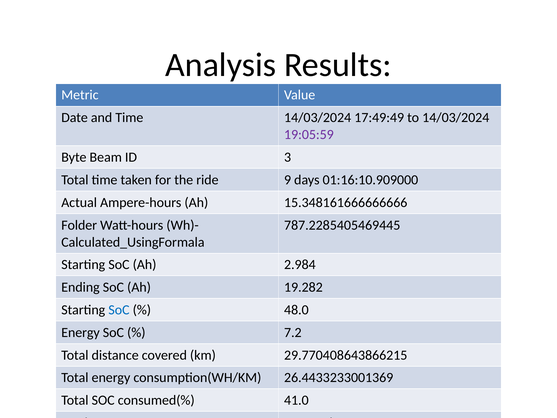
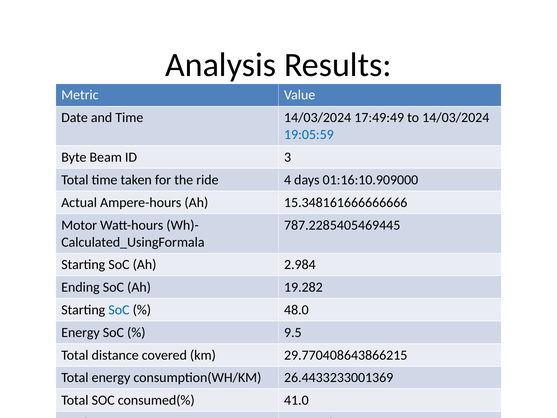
19:05:59 colour: purple -> blue
9: 9 -> 4
Folder: Folder -> Motor
7.2: 7.2 -> 9.5
